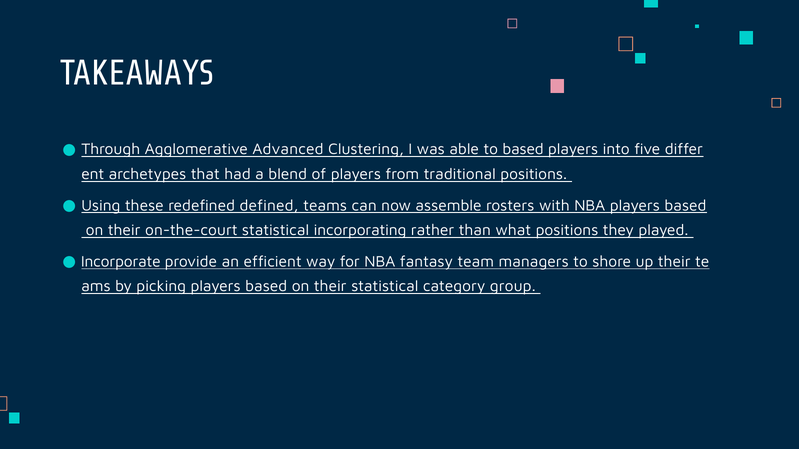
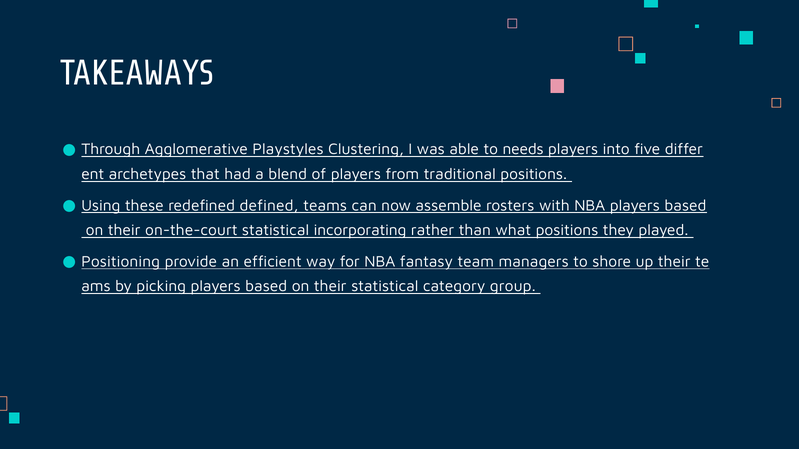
Advanced: Advanced -> Playstyles
to based: based -> needs
Incorporate: Incorporate -> Positioning
